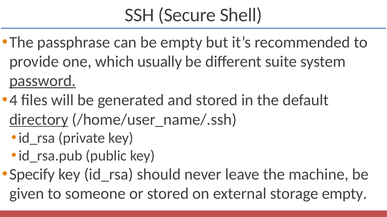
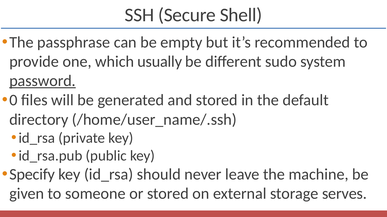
suite: suite -> sudo
4: 4 -> 0
directory underline: present -> none
storage empty: empty -> serves
